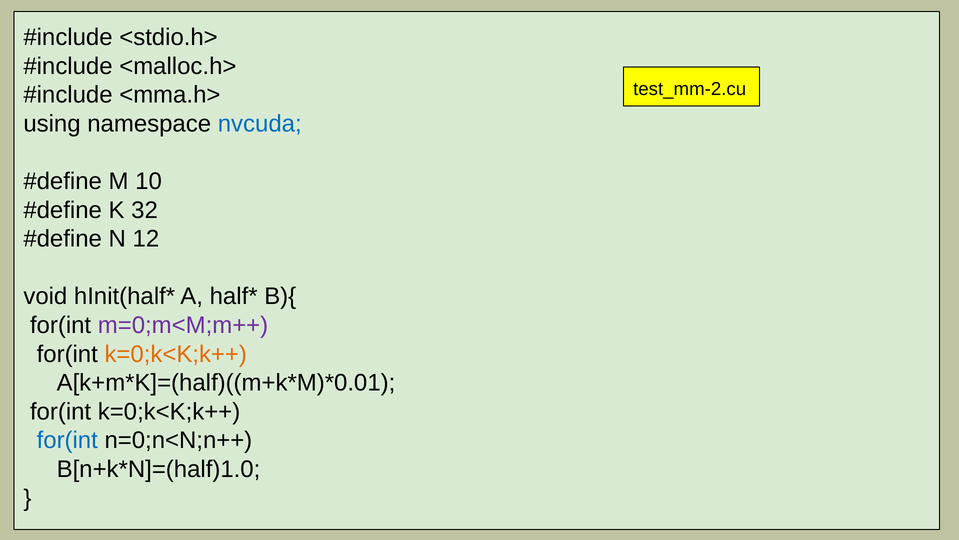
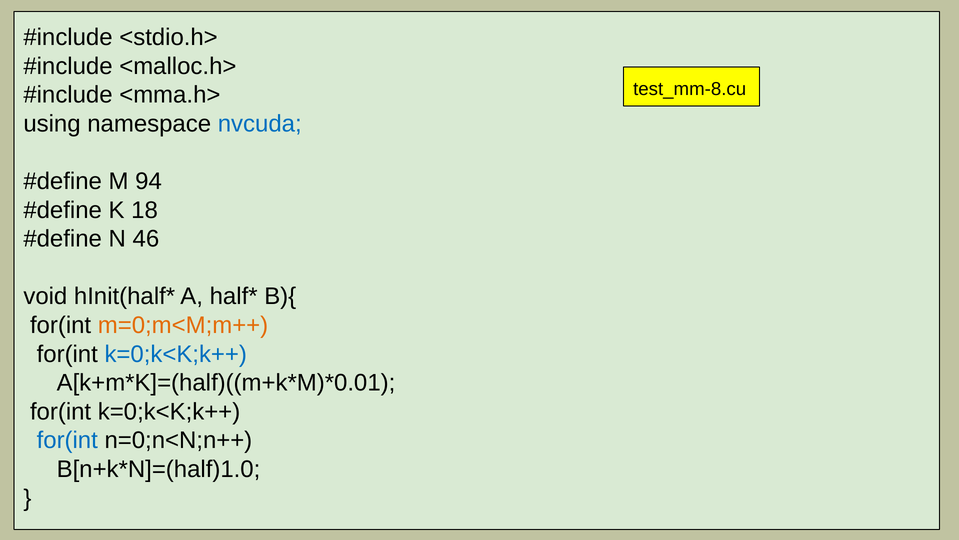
test_mm-2.cu: test_mm-2.cu -> test_mm-8.cu
10: 10 -> 94
32: 32 -> 18
12: 12 -> 46
m=0;m<M;m++ colour: purple -> orange
k=0;k<K;k++ at (176, 354) colour: orange -> blue
